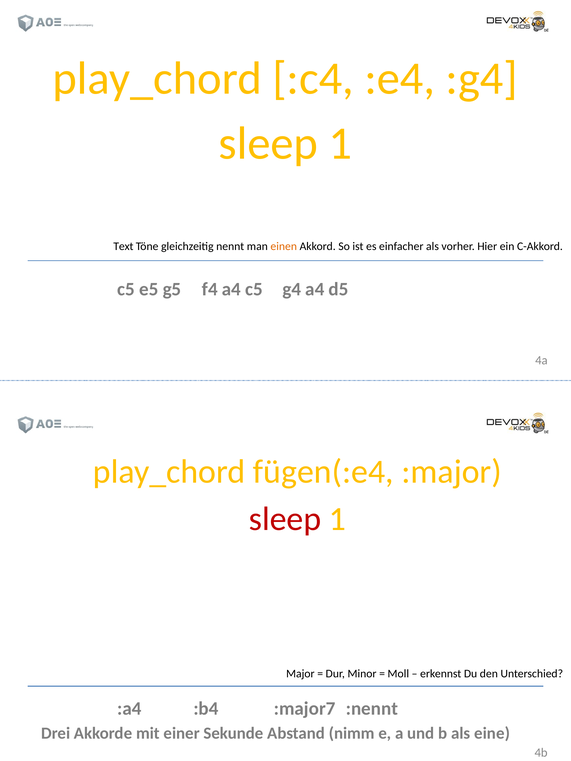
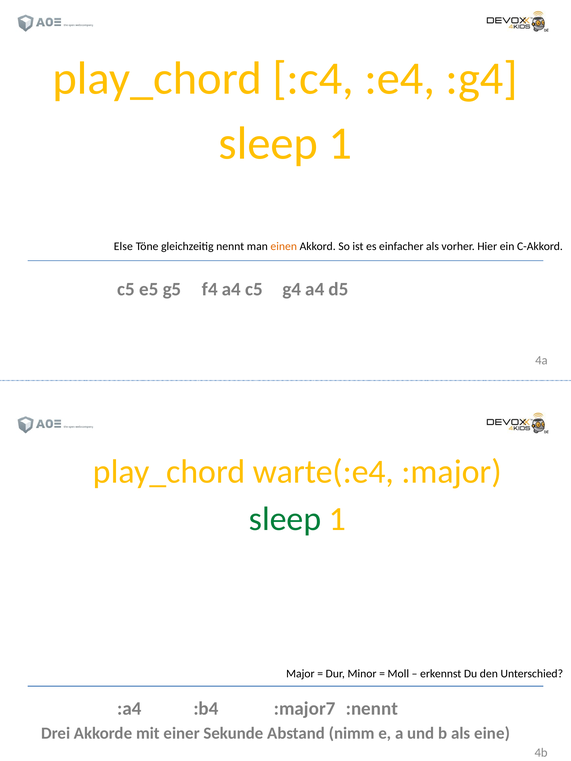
Text: Text -> Else
fügen(:e4: fügen(:e4 -> warte(:e4
sleep at (285, 519) colour: red -> green
